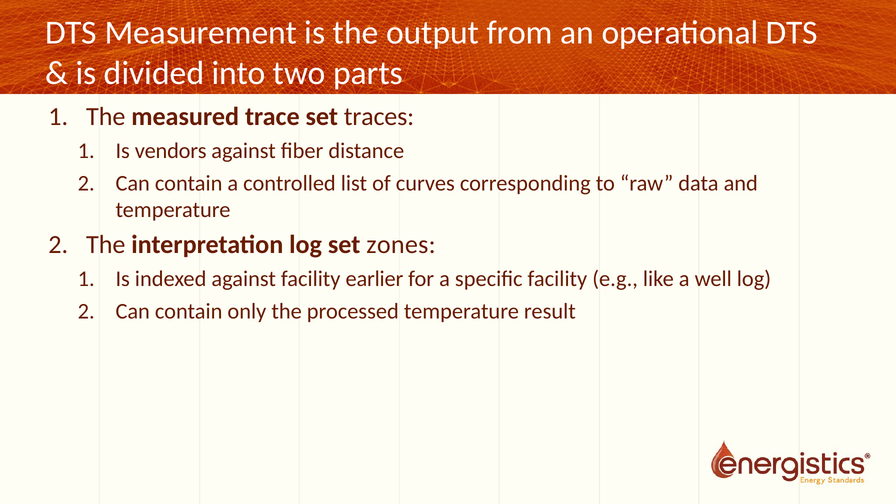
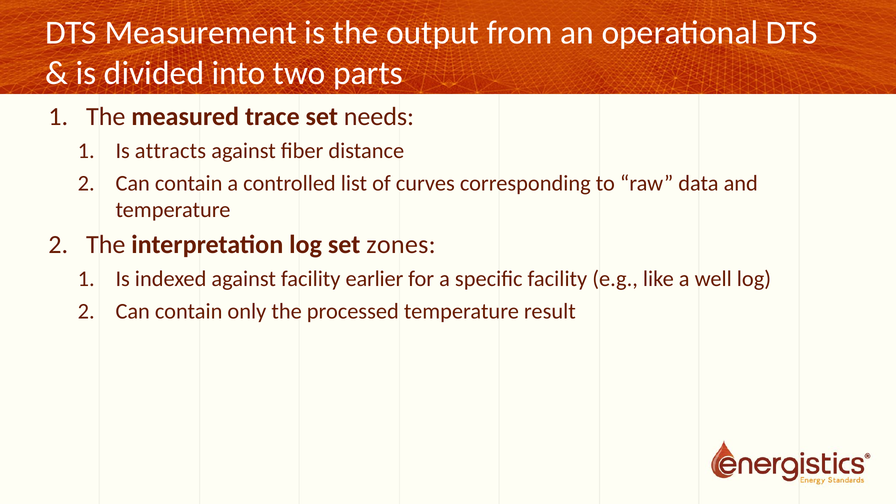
traces: traces -> needs
vendors: vendors -> attracts
